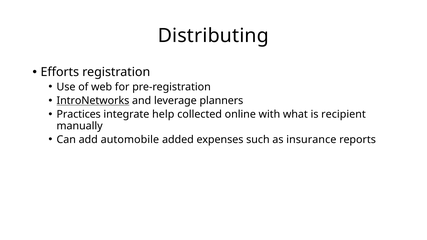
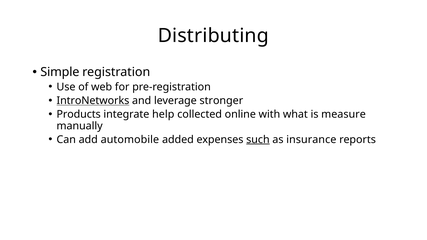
Efforts: Efforts -> Simple
planners: planners -> stronger
Practices: Practices -> Products
recipient: recipient -> measure
such underline: none -> present
